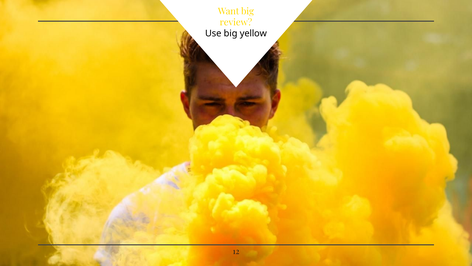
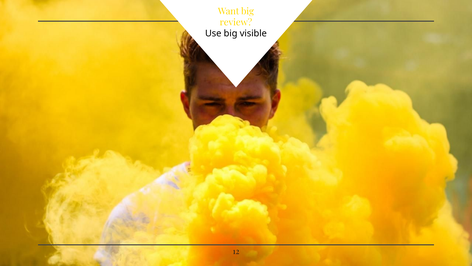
yellow: yellow -> visible
